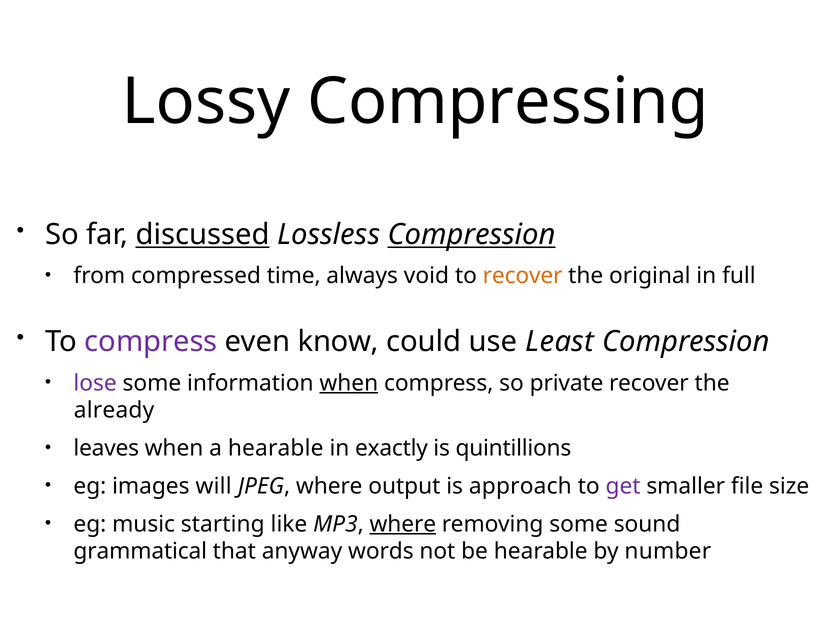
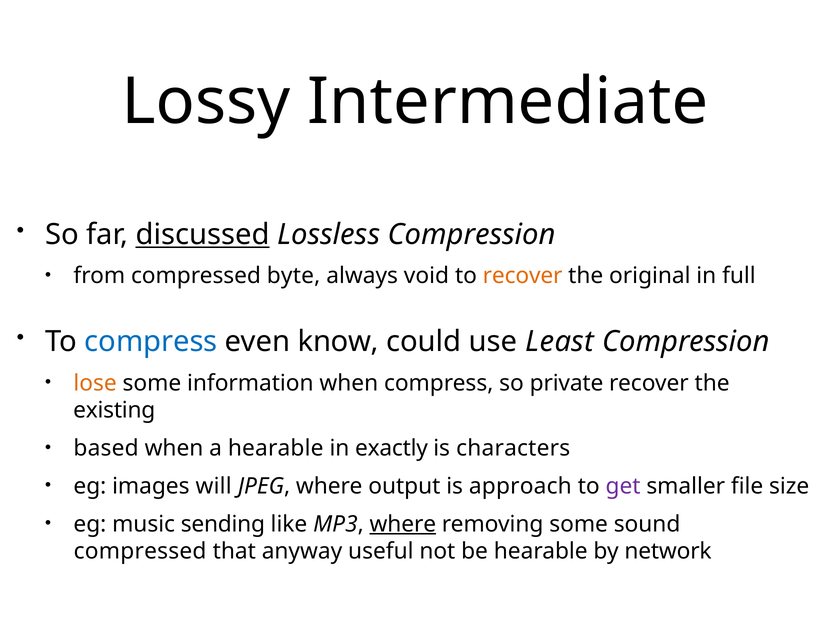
Compressing: Compressing -> Intermediate
Compression at (472, 234) underline: present -> none
time: time -> byte
compress at (151, 341) colour: purple -> blue
lose colour: purple -> orange
when at (349, 383) underline: present -> none
already: already -> existing
leaves: leaves -> based
quintillions: quintillions -> characters
starting: starting -> sending
grammatical at (140, 551): grammatical -> compressed
words: words -> useful
number: number -> network
